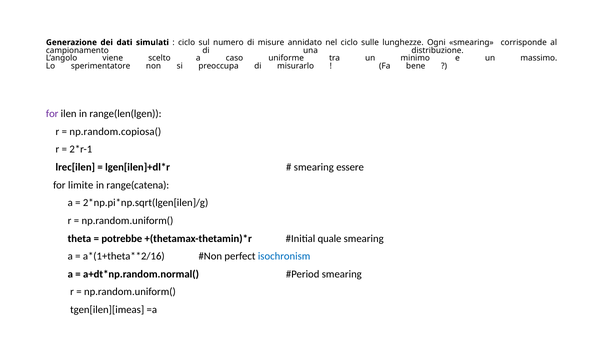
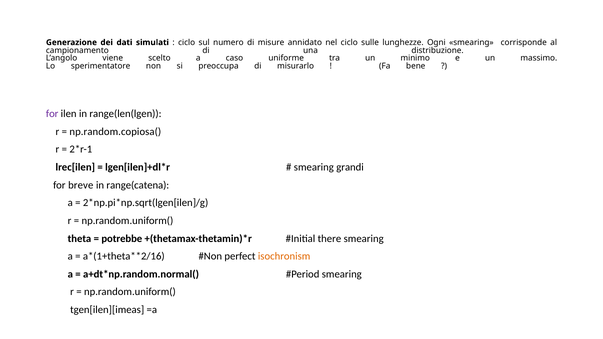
essere: essere -> grandi
limite: limite -> breve
quale: quale -> there
isochronism colour: blue -> orange
